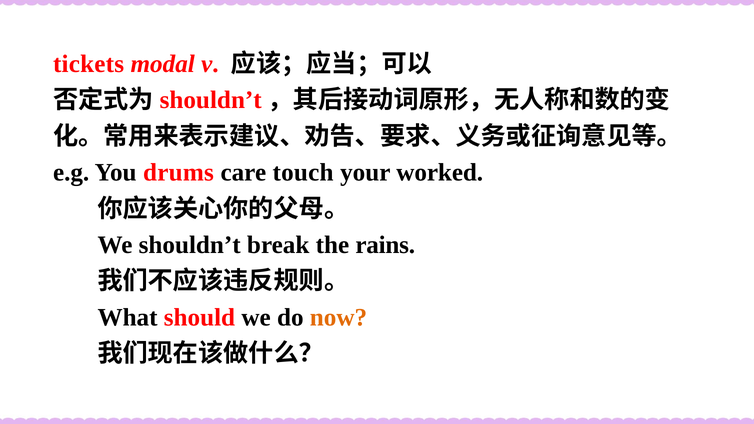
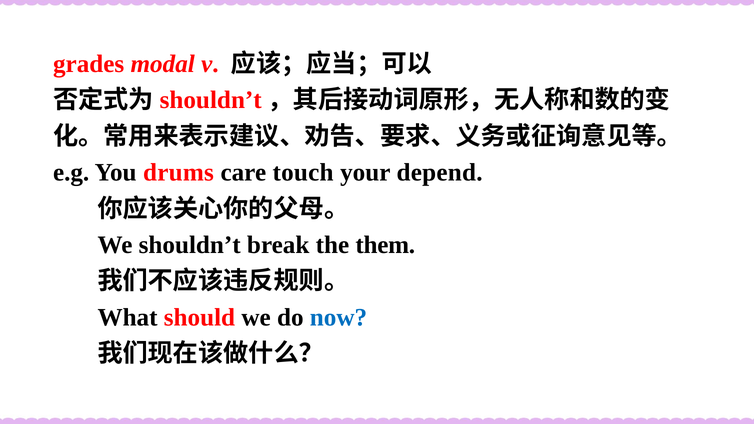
tickets: tickets -> grades
worked: worked -> depend
rains: rains -> them
now colour: orange -> blue
